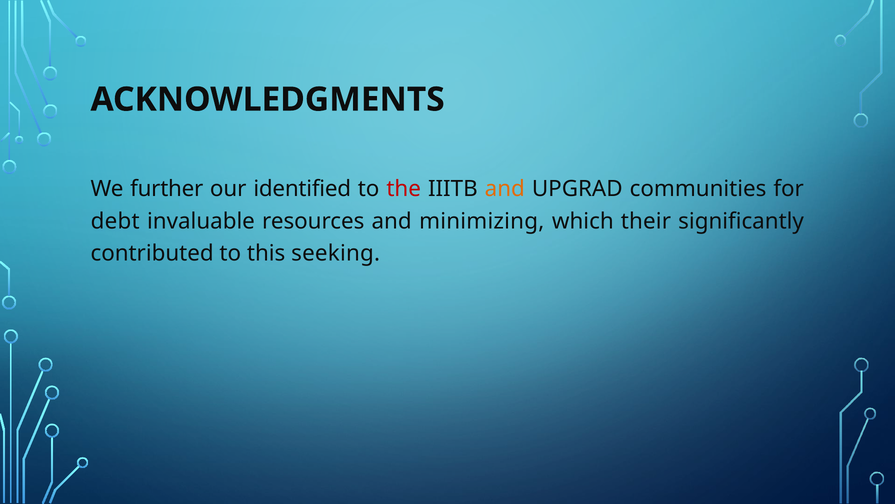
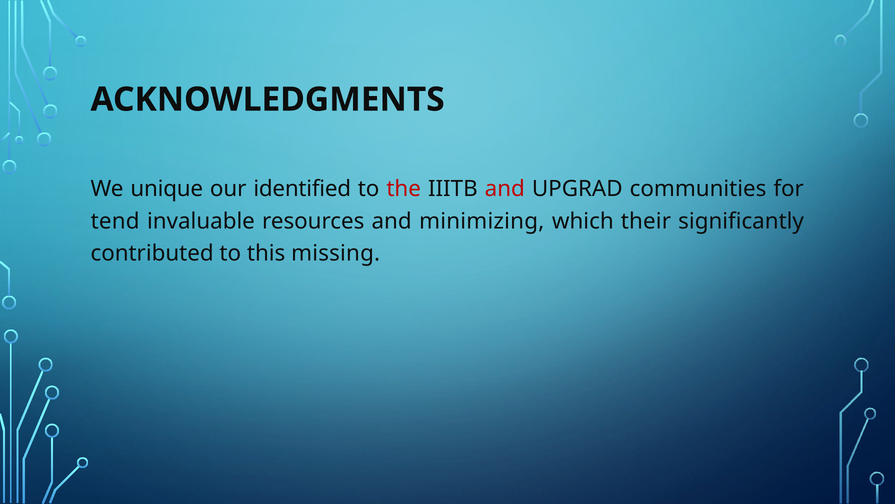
further: further -> unique
and at (505, 189) colour: orange -> red
debt: debt -> tend
seeking: seeking -> missing
